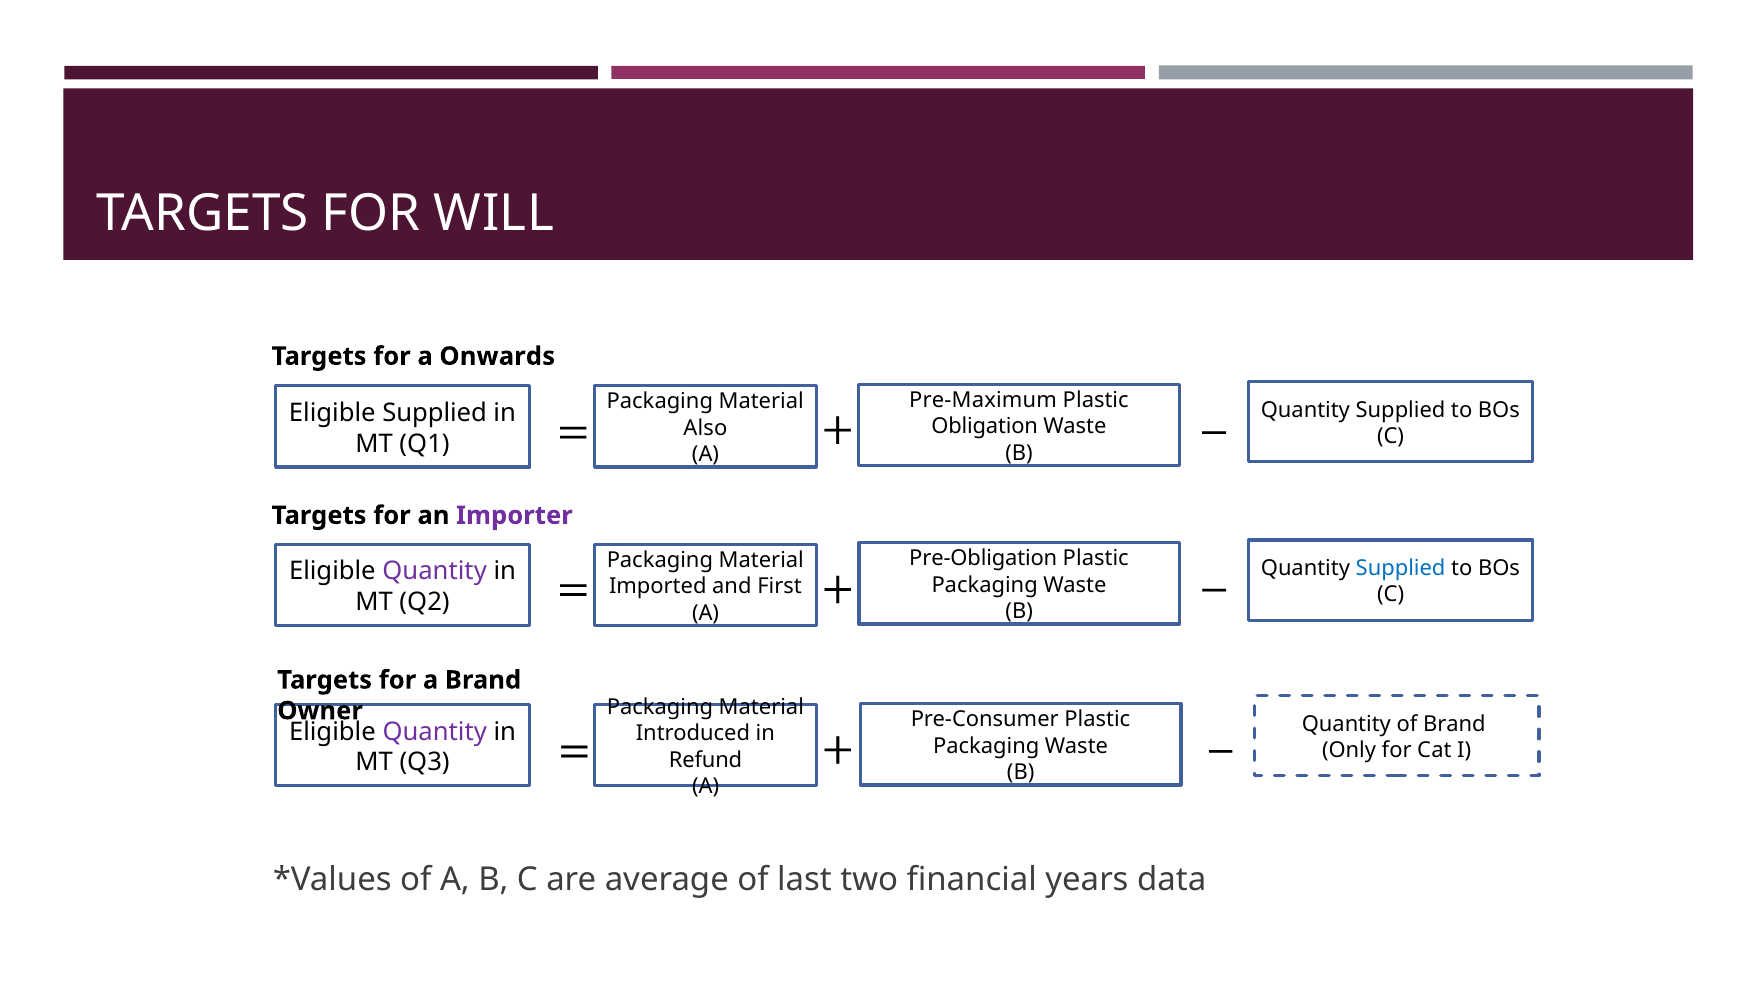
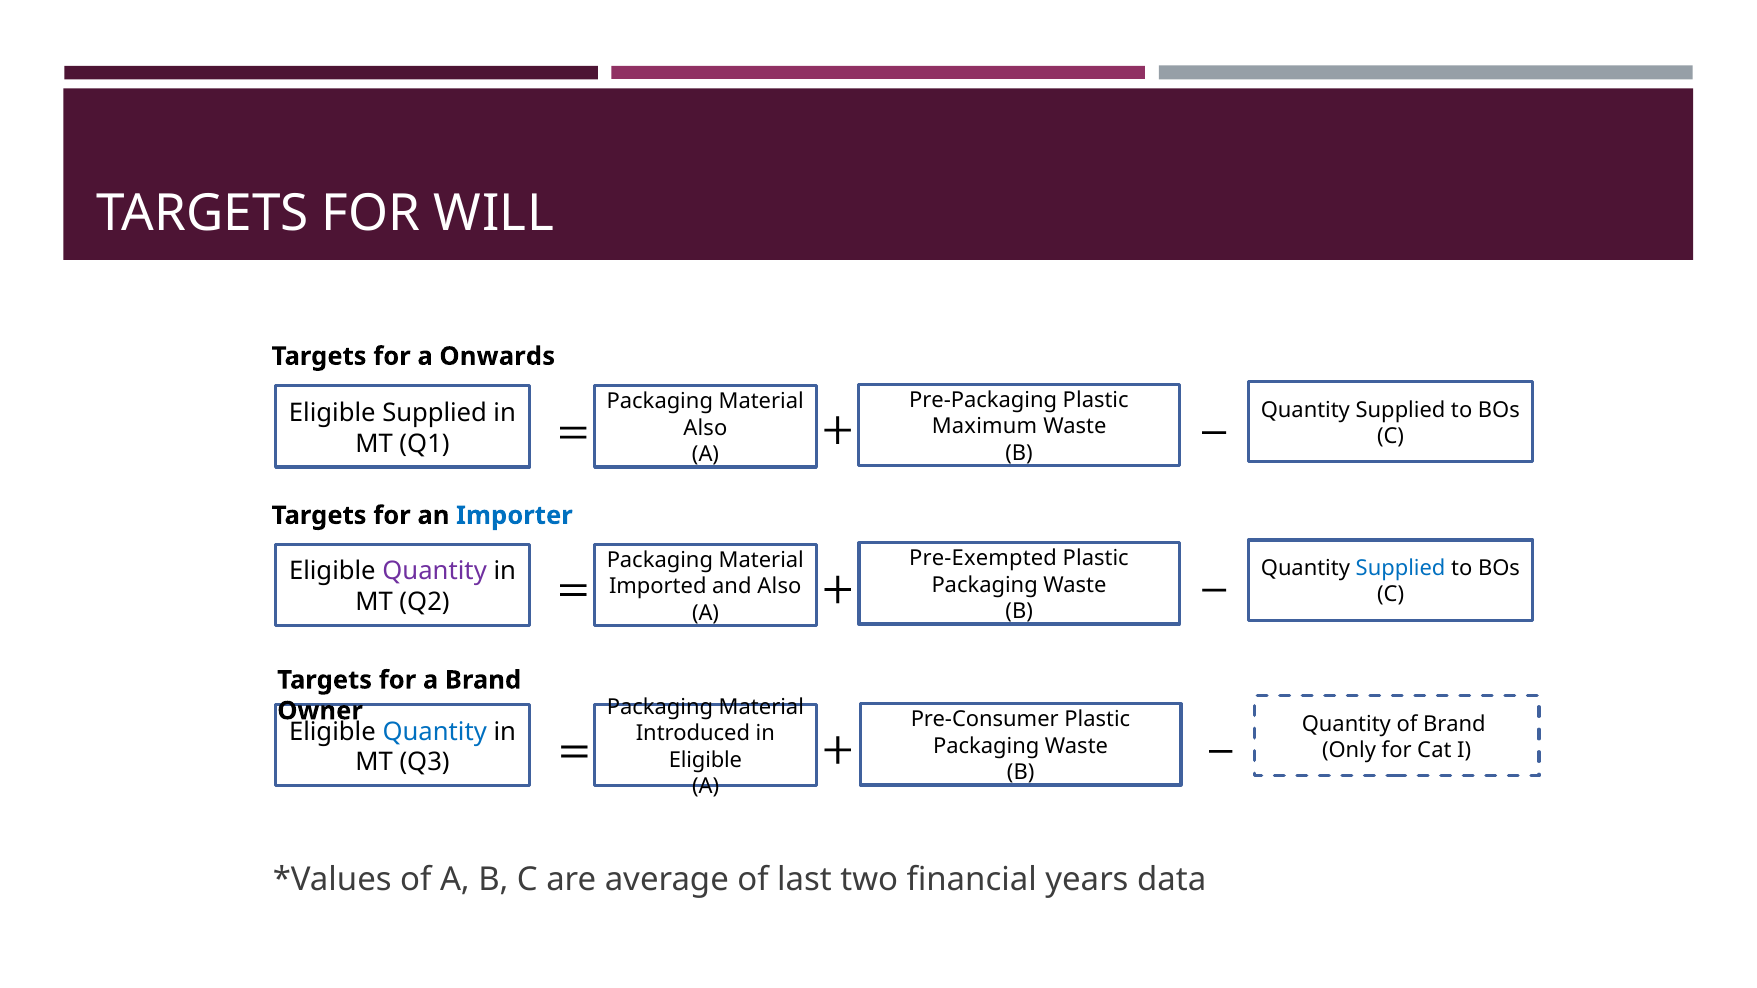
Pre-Maximum: Pre-Maximum -> Pre-Packaging
Obligation: Obligation -> Maximum
Importer colour: purple -> blue
Pre-Obligation: Pre-Obligation -> Pre-Exempted
and First: First -> Also
Quantity at (435, 732) colour: purple -> blue
Refund at (706, 760): Refund -> Eligible
